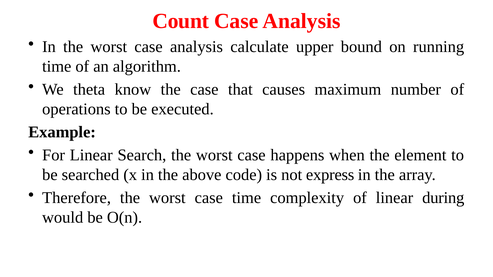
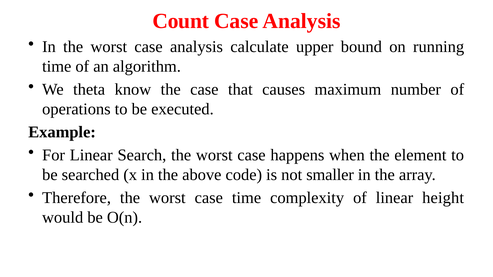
express: express -> smaller
during: during -> height
